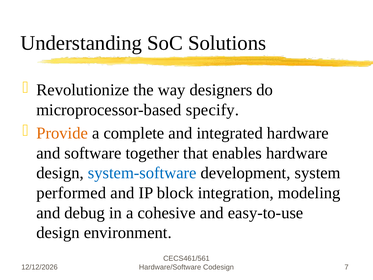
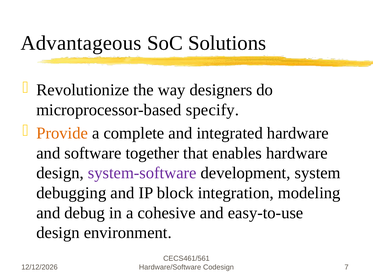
Understanding: Understanding -> Advantageous
system-software colour: blue -> purple
performed: performed -> debugging
